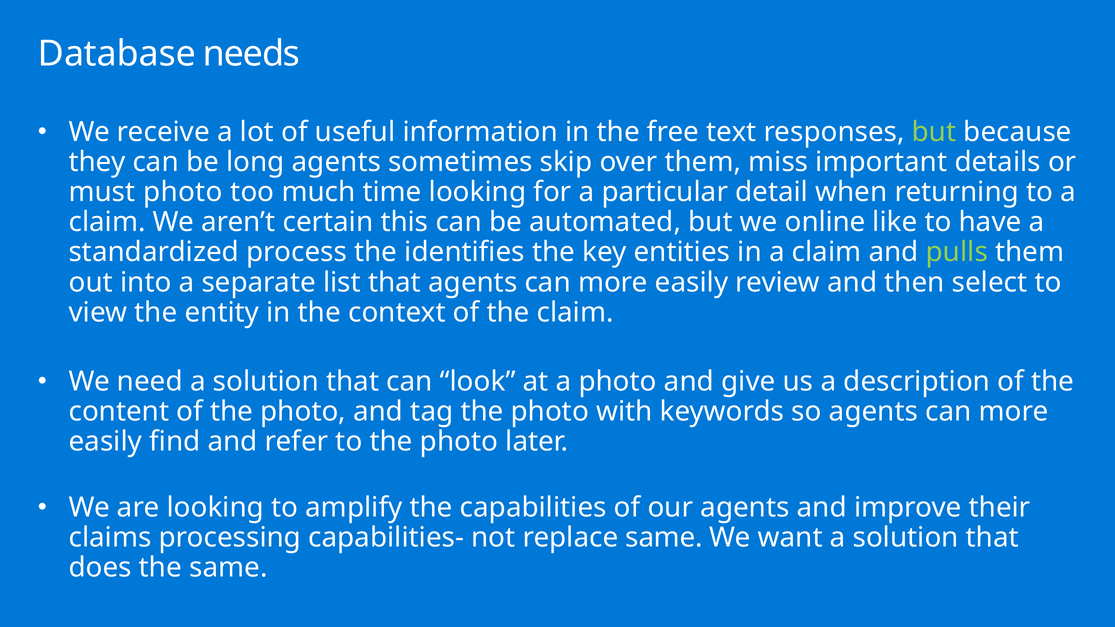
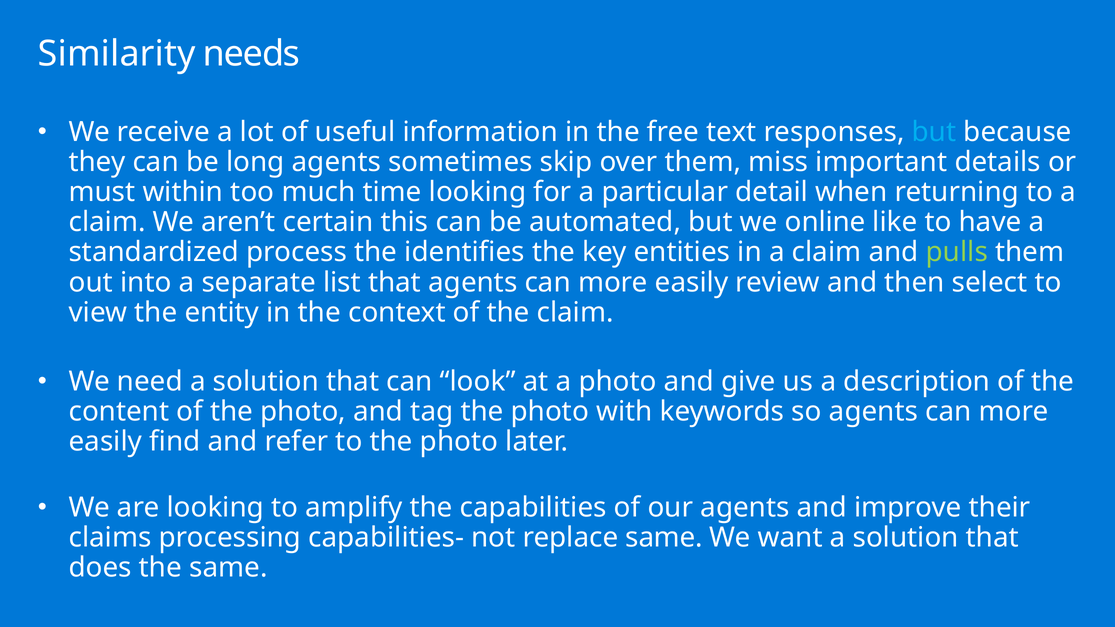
Database: Database -> Similarity
but at (934, 132) colour: light green -> light blue
must photo: photo -> within
